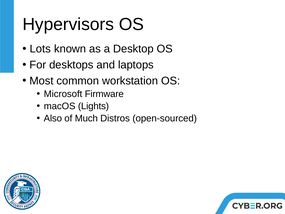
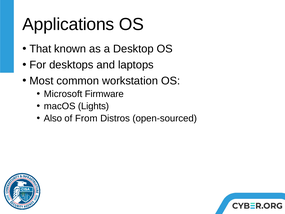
Hypervisors: Hypervisors -> Applications
Lots: Lots -> That
Much: Much -> From
